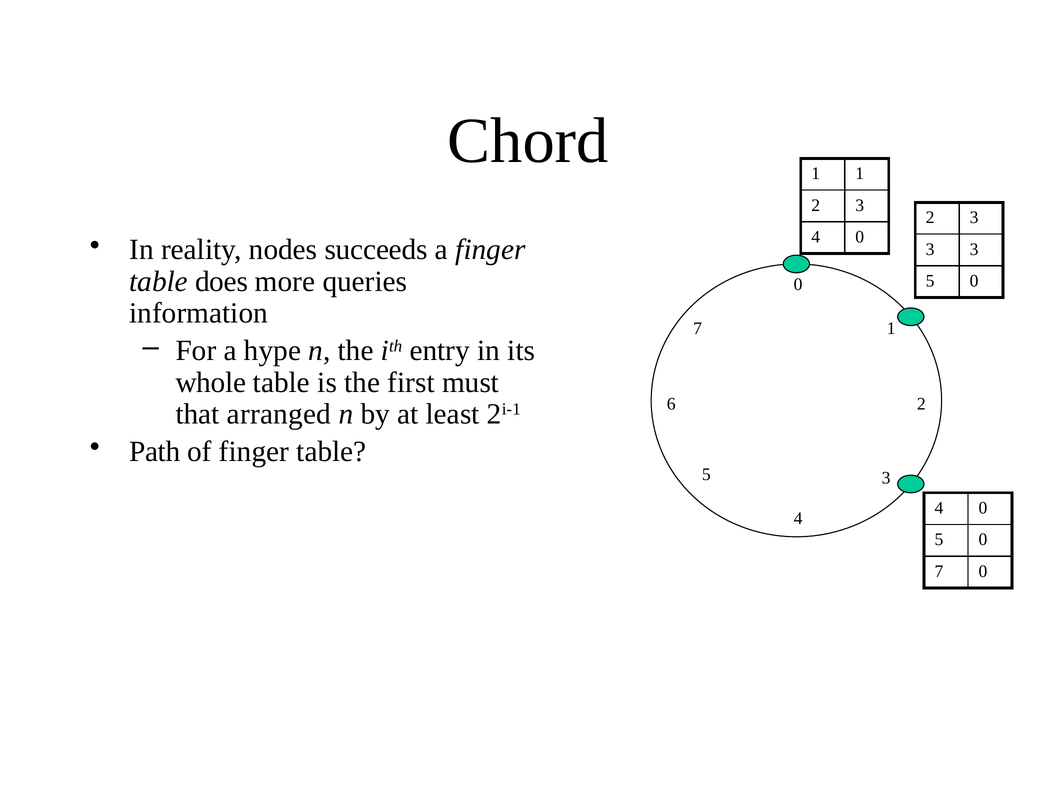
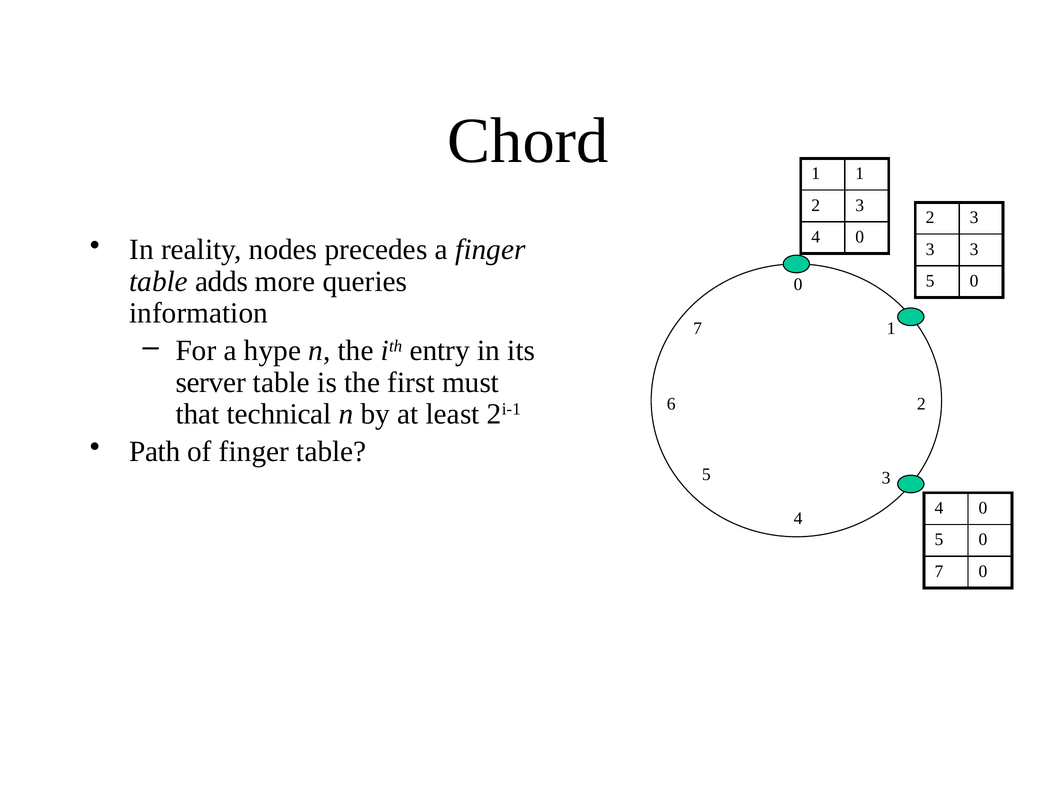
succeeds: succeeds -> precedes
does: does -> adds
whole: whole -> server
arranged: arranged -> technical
